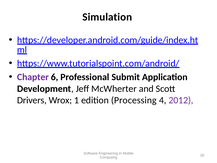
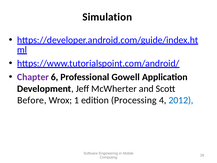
Submit: Submit -> Gowell
Drivers: Drivers -> Before
2012 colour: purple -> blue
